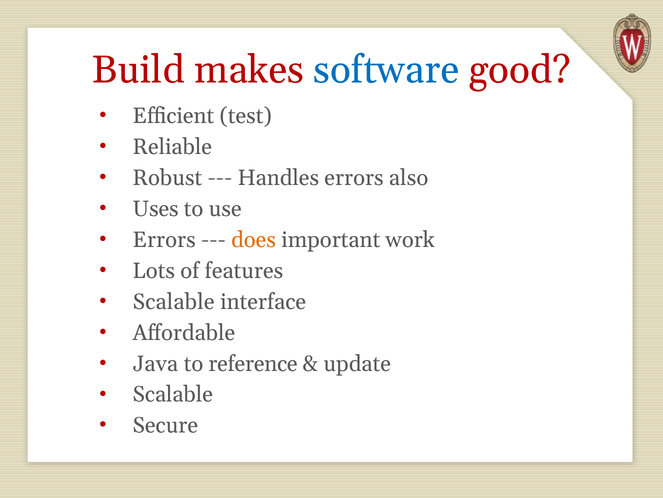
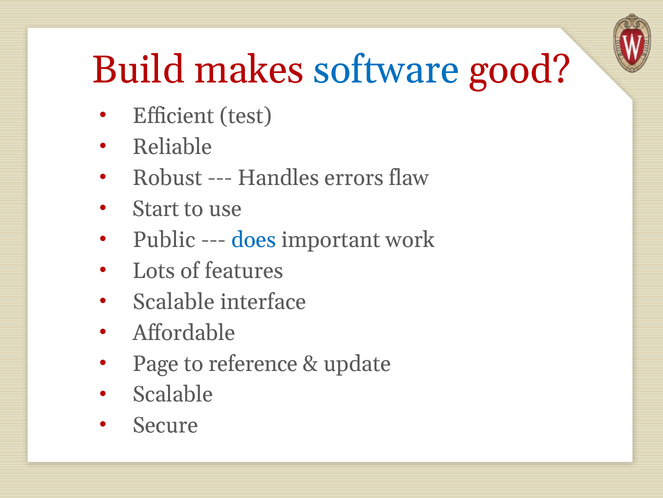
also: also -> flaw
Uses: Uses -> Start
Errors at (164, 239): Errors -> Public
does colour: orange -> blue
Java: Java -> Page
